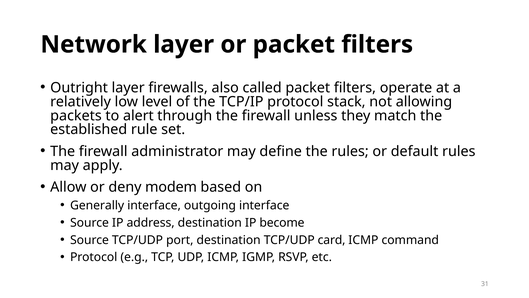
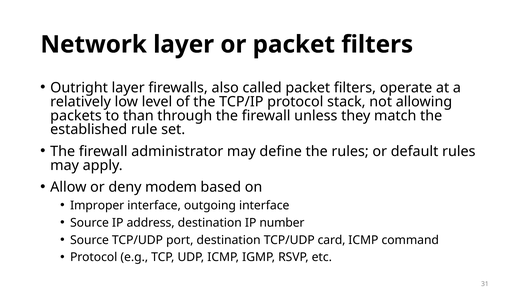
alert: alert -> than
Generally: Generally -> Improper
become: become -> number
